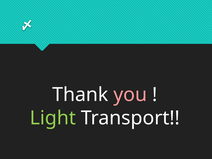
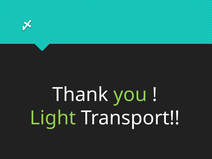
you colour: pink -> light green
